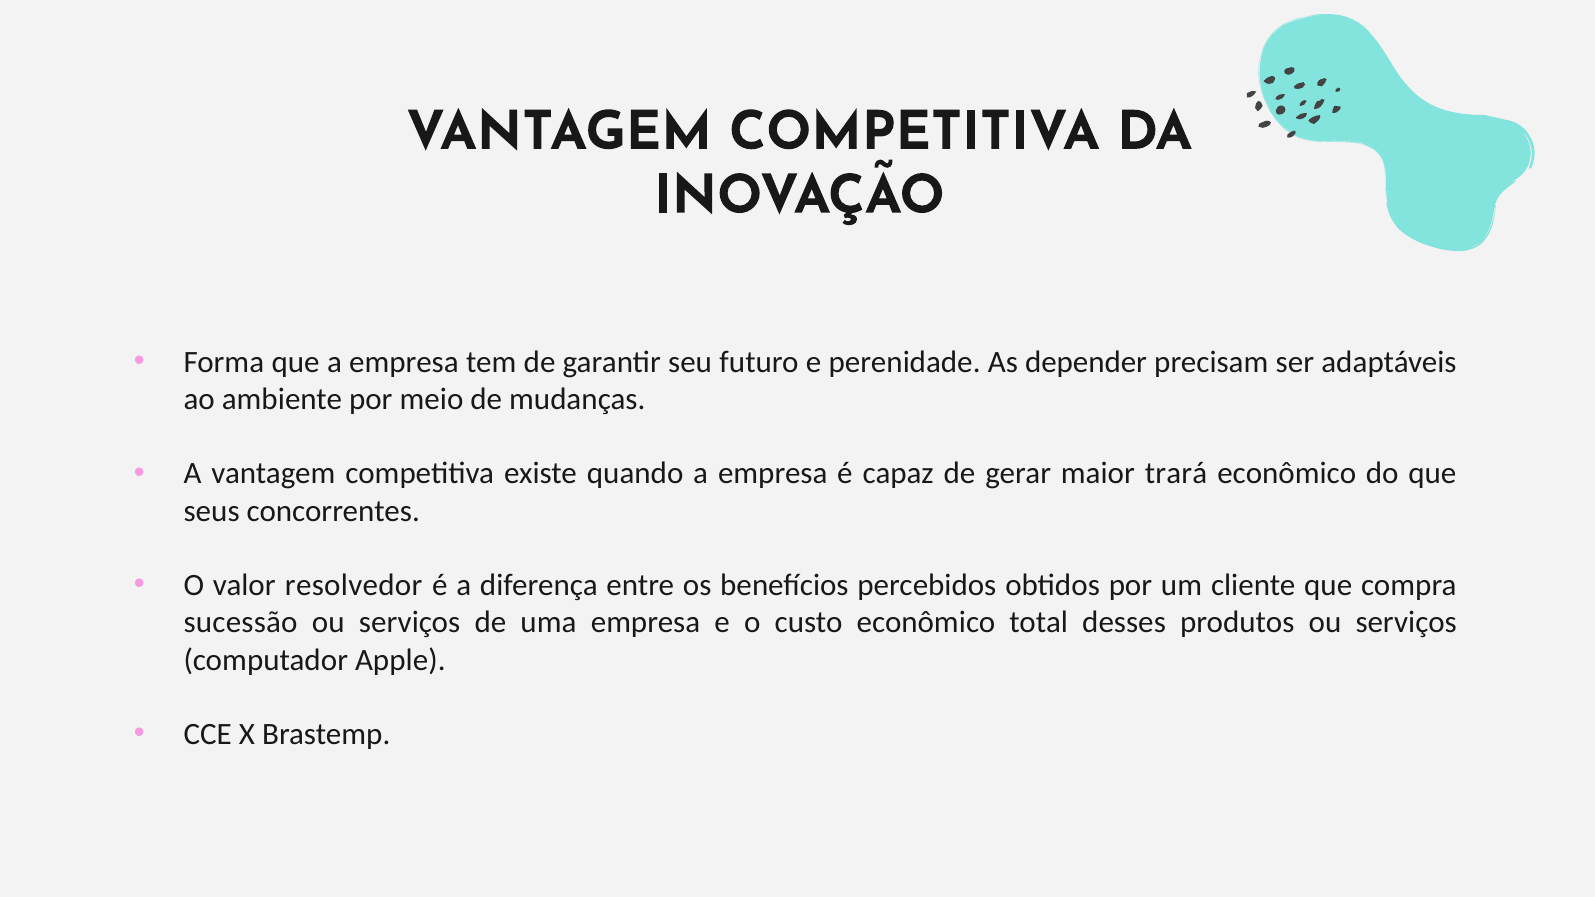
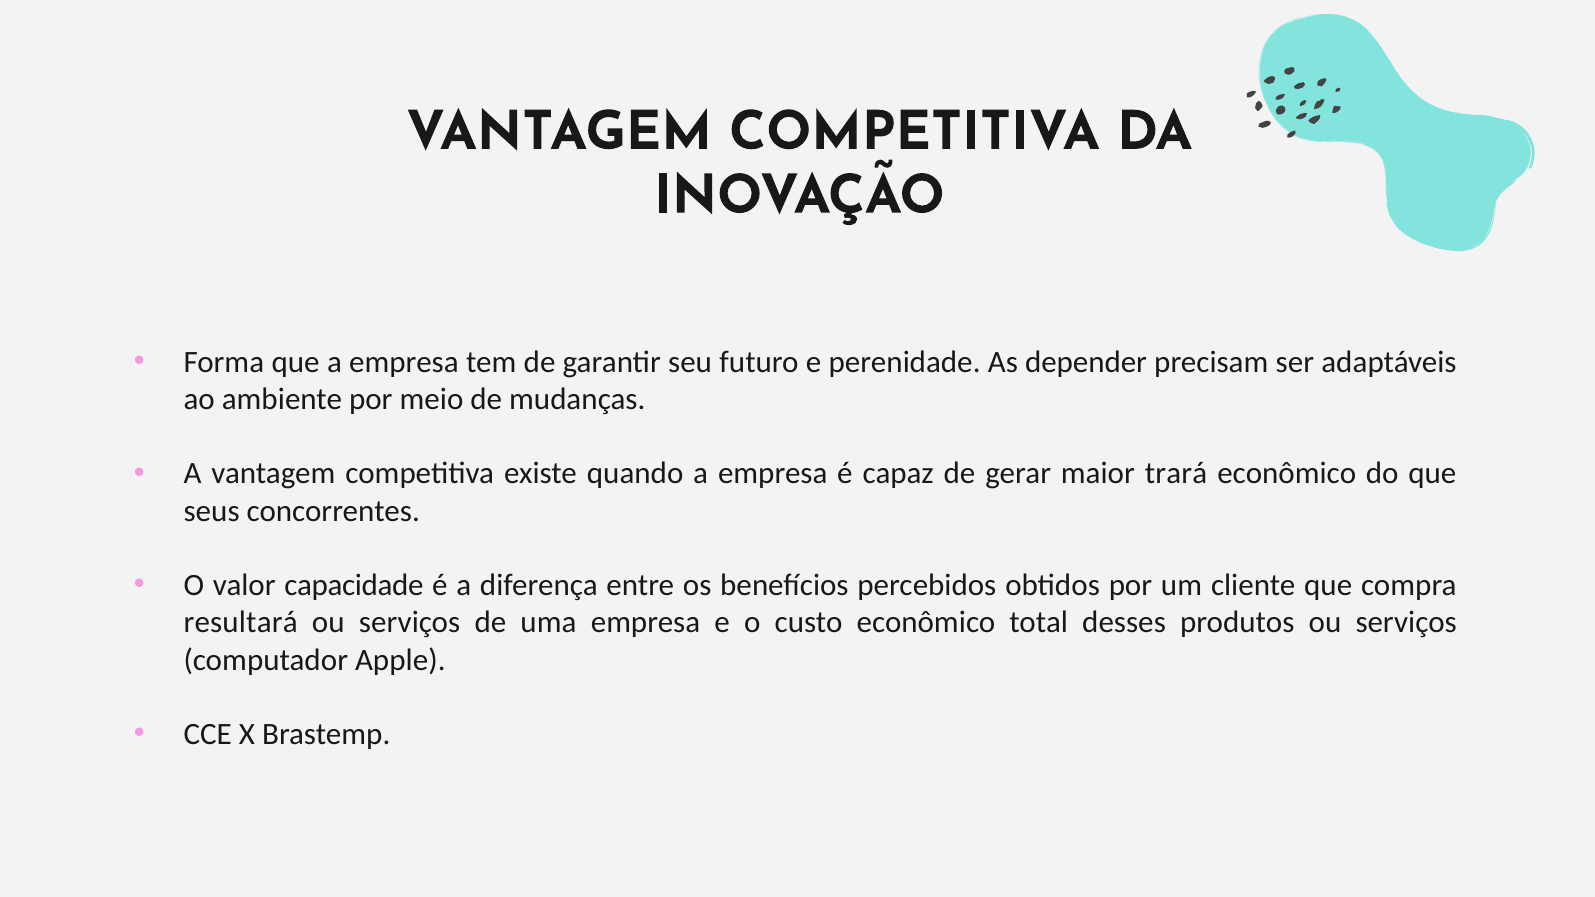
resolvedor: resolvedor -> capacidade
sucessão: sucessão -> resultará
